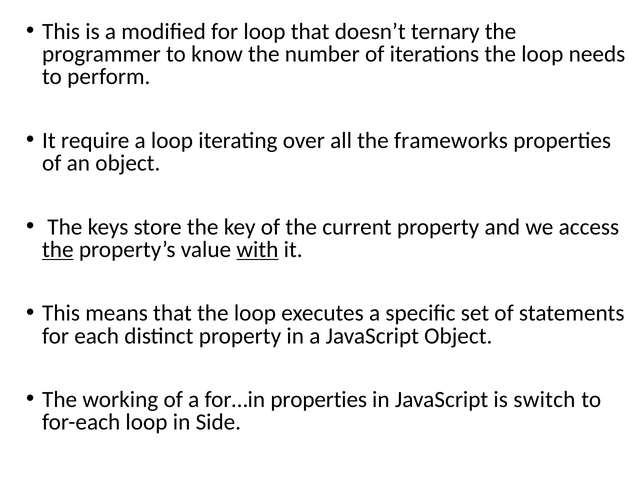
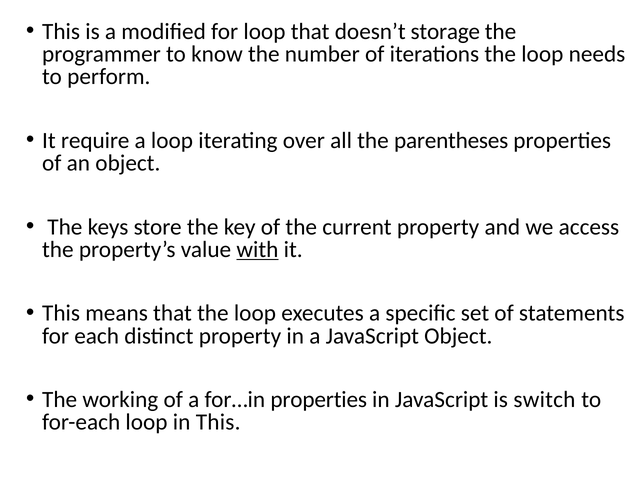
ternary: ternary -> storage
frameworks: frameworks -> parentheses
the at (58, 249) underline: present -> none
in Side: Side -> This
